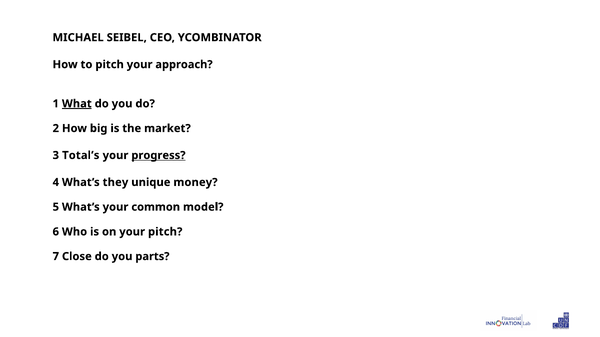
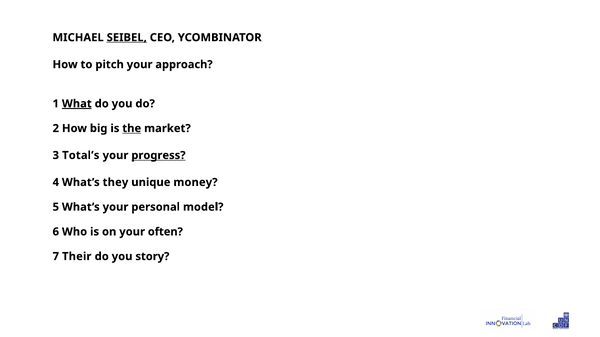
SEIBEL underline: none -> present
the underline: none -> present
common: common -> personal
your pitch: pitch -> often
Close: Close -> Their
parts: parts -> story
